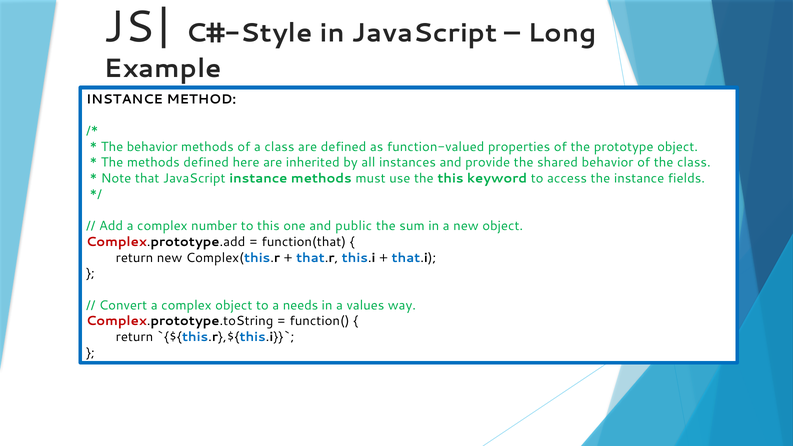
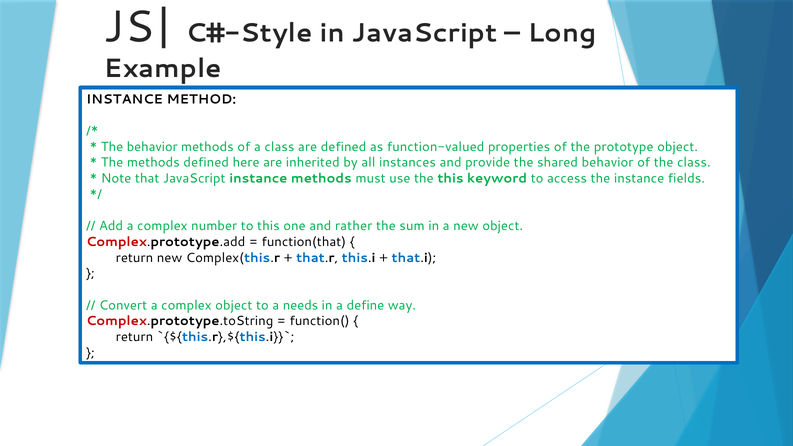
public: public -> rather
values: values -> define
